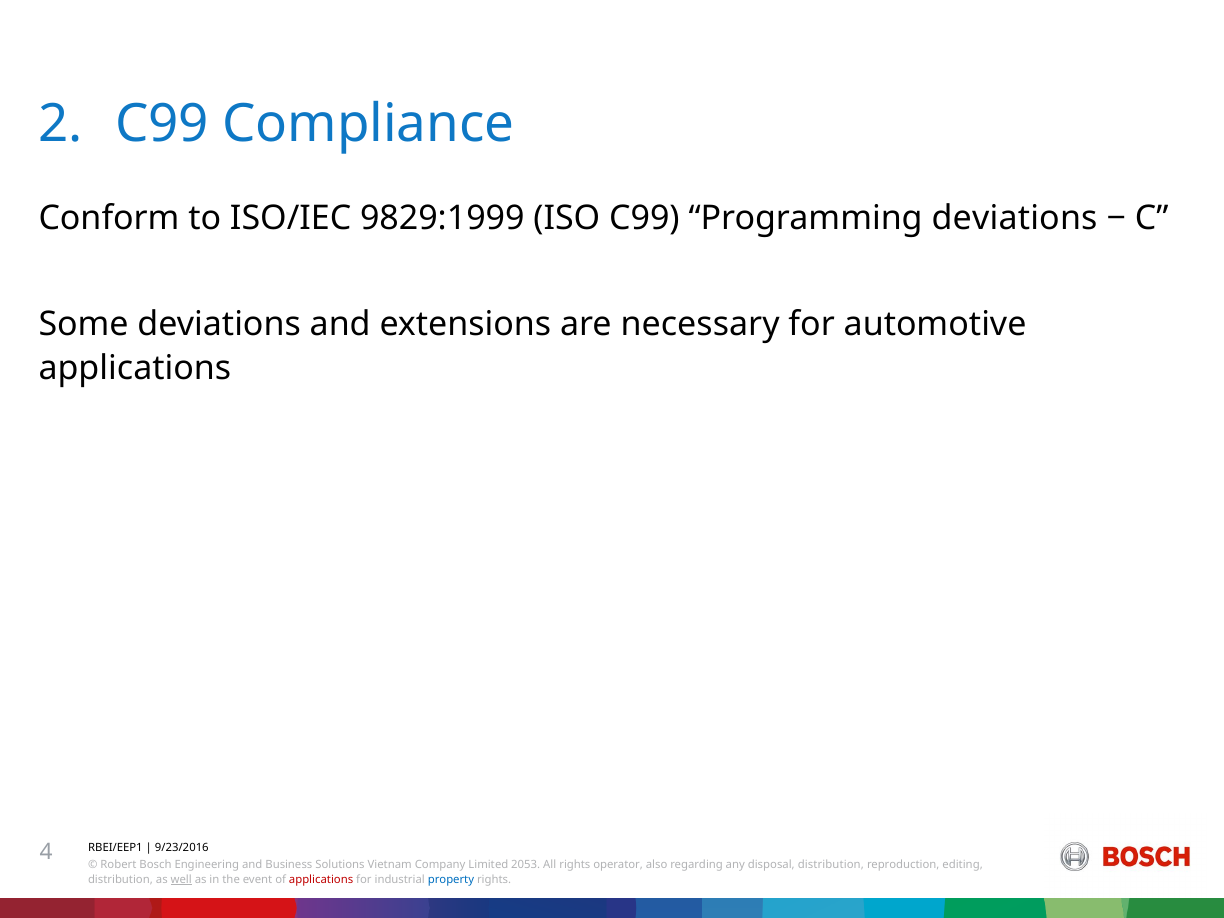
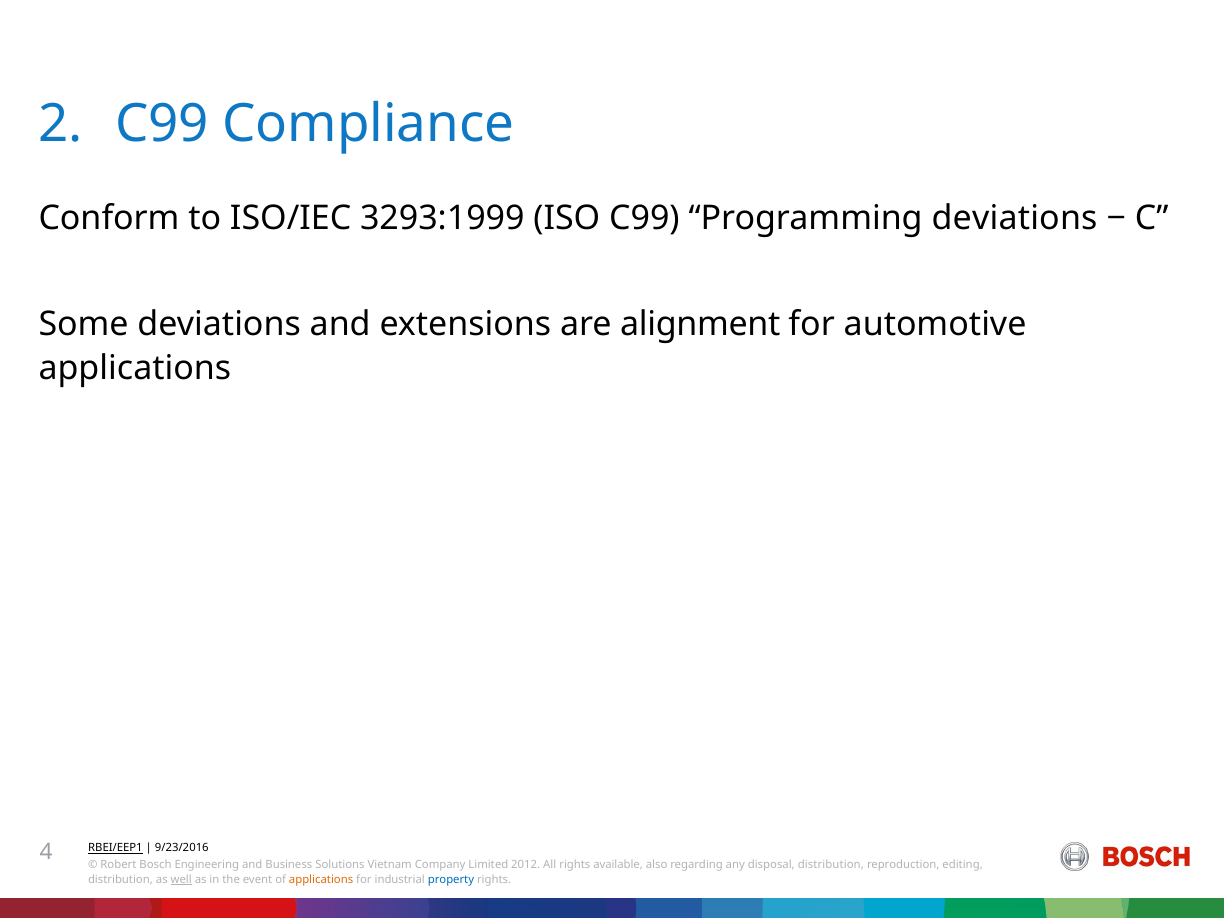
9829:1999: 9829:1999 -> 3293:1999
necessary: necessary -> alignment
RBEI/EEP1 underline: none -> present
2053: 2053 -> 2012
operator: operator -> available
applications at (321, 880) colour: red -> orange
